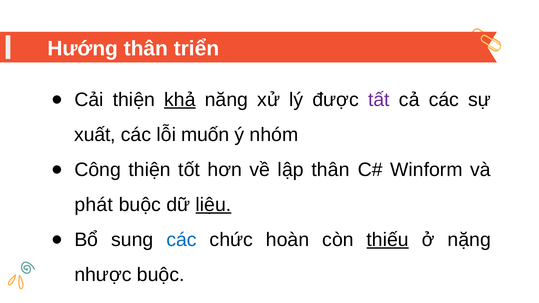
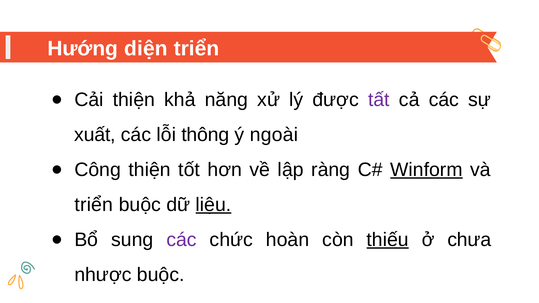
Hướng thân: thân -> diện
khả underline: present -> none
muốn: muốn -> thông
nhóm: nhóm -> ngoài
lập thân: thân -> ràng
Winform underline: none -> present
phát at (94, 205): phát -> triển
các at (182, 240) colour: blue -> purple
nặng: nặng -> chưa
